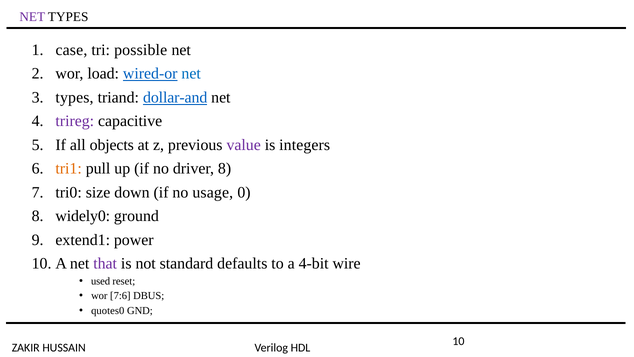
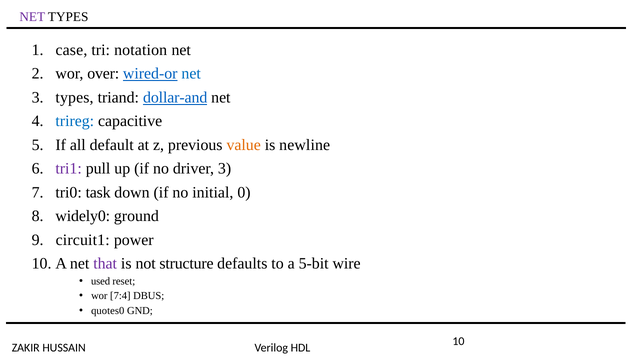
possible: possible -> notation
load: load -> over
trireg colour: purple -> blue
objects: objects -> default
value colour: purple -> orange
integers: integers -> newline
tri1 colour: orange -> purple
driver 8: 8 -> 3
size: size -> task
usage: usage -> initial
extend1: extend1 -> circuit1
standard: standard -> structure
4-bit: 4-bit -> 5-bit
7:6: 7:6 -> 7:4
